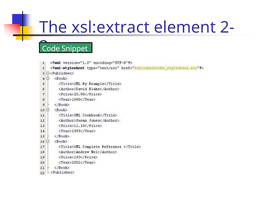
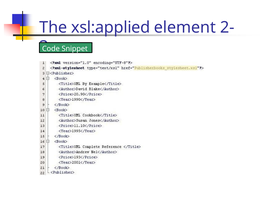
xsl:extract: xsl:extract -> xsl:applied
